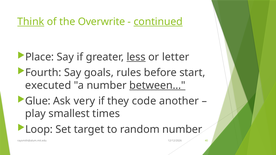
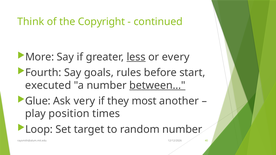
Think underline: present -> none
Overwrite: Overwrite -> Copyright
continued underline: present -> none
Place: Place -> More
letter: letter -> every
code: code -> most
smallest: smallest -> position
